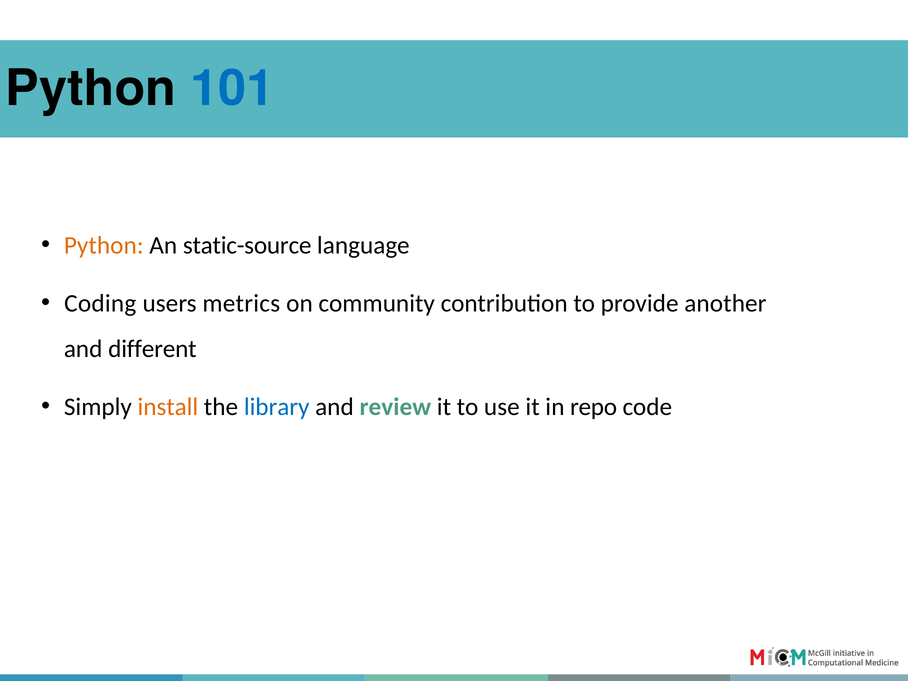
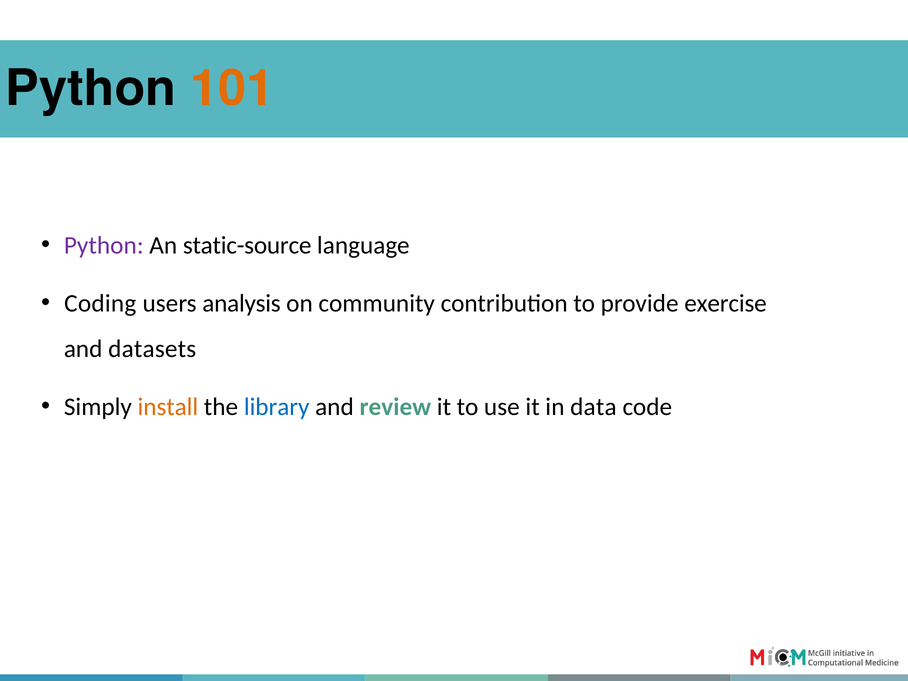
101 colour: blue -> orange
Python at (104, 245) colour: orange -> purple
metrics: metrics -> analysis
another: another -> exercise
different: different -> datasets
repo: repo -> data
